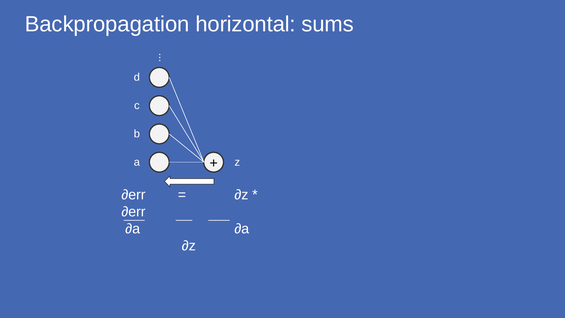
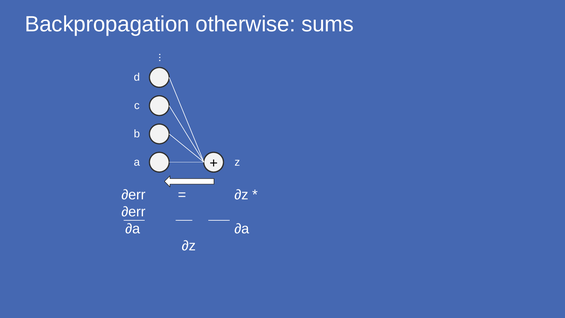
horizontal: horizontal -> otherwise
